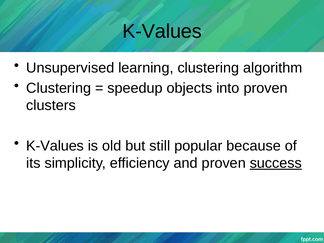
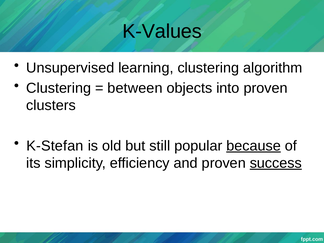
speedup: speedup -> between
K-Values at (55, 146): K-Values -> K-Stefan
because underline: none -> present
